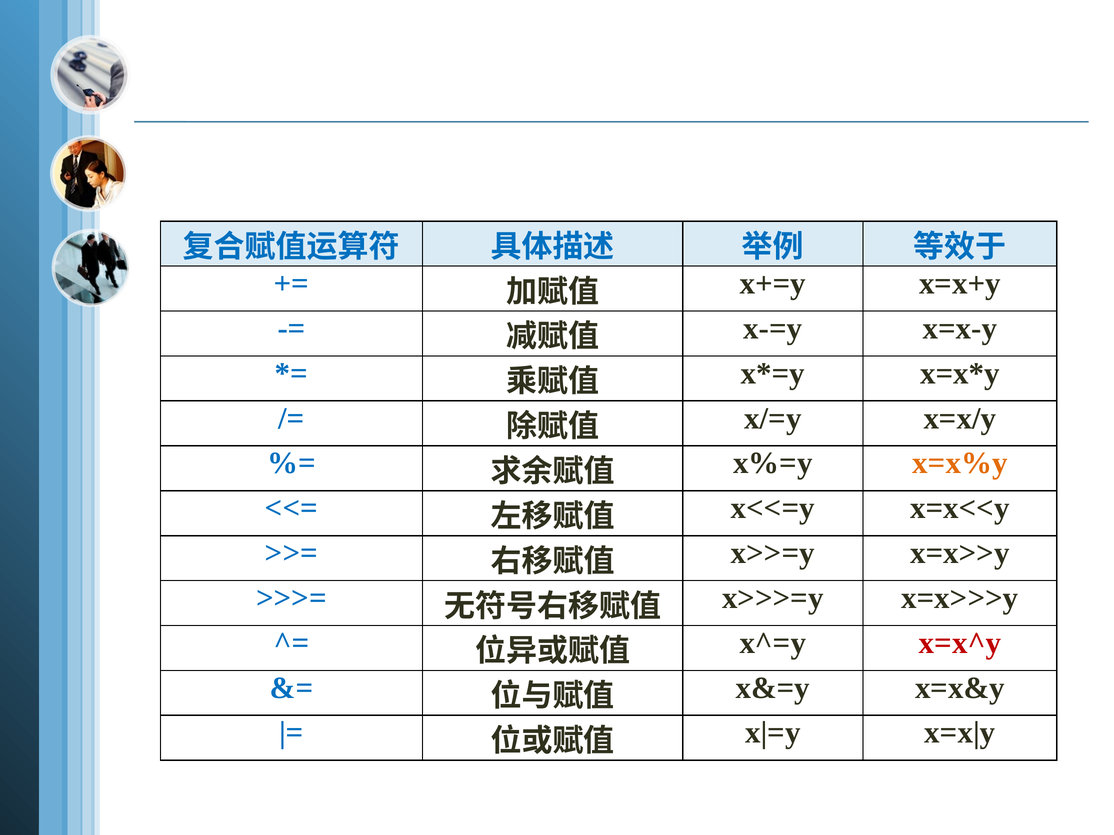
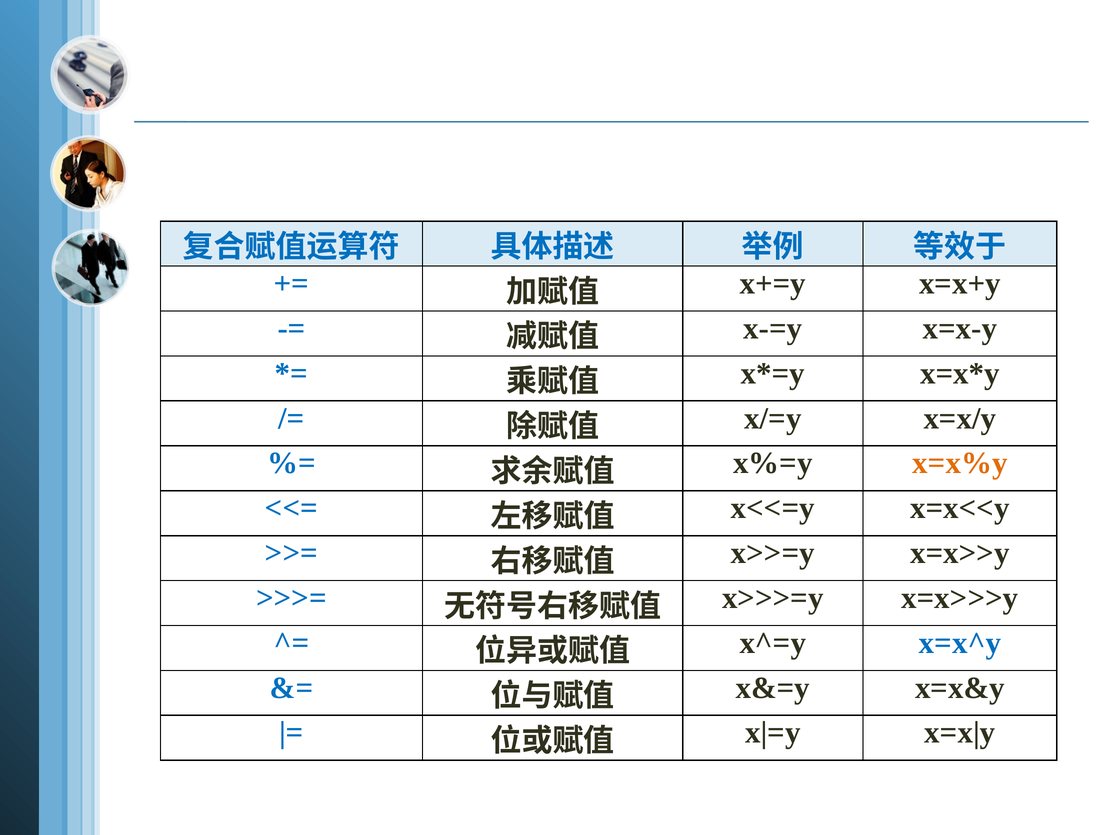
x=x^y colour: red -> blue
